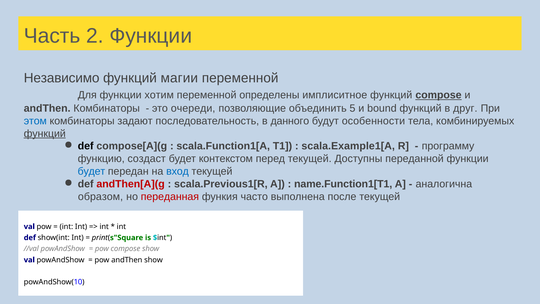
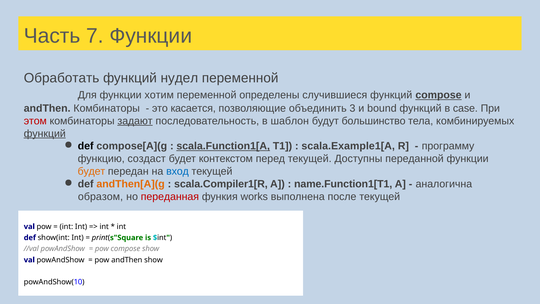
2: 2 -> 7
Независимо: Независимо -> Обработать
магии: магии -> нудел
имплиситное: имплиситное -> случившиеся
очереди: очереди -> касается
5: 5 -> 3
друг: друг -> case
этом colour: blue -> red
задают underline: none -> present
данного: данного -> шаблон
особенности: особенности -> большинство
scala.Function1[A underline: none -> present
будет at (91, 171) colour: blue -> orange
andThen[A](g colour: red -> orange
scala.Previous1[R: scala.Previous1[R -> scala.Compiler1[R
часто: часто -> works
